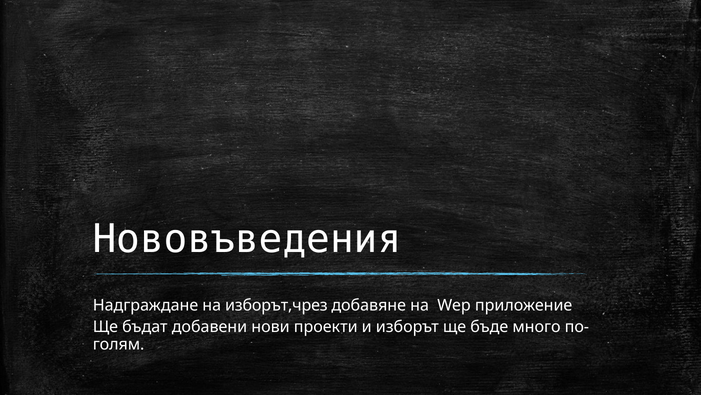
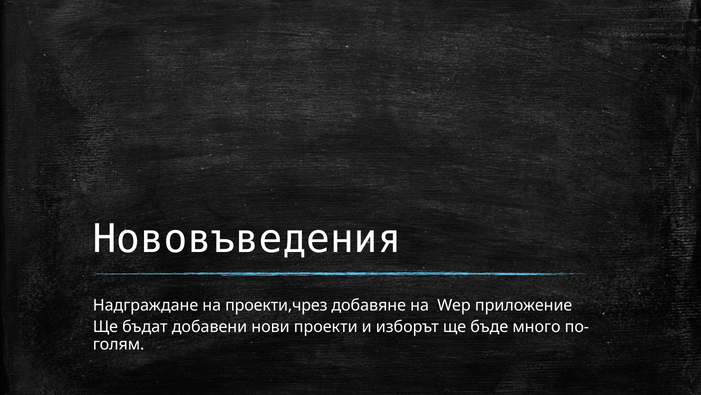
изборът,чрез: изборът,чрез -> проекти,чрез
